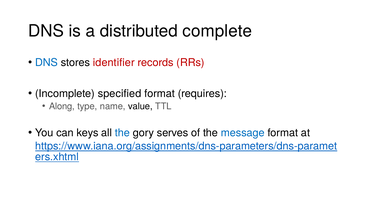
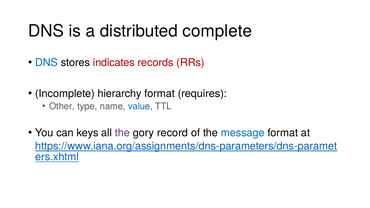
identifier: identifier -> indicates
specified: specified -> hierarchy
Along: Along -> Other
value colour: black -> blue
the at (122, 133) colour: blue -> purple
serves: serves -> record
